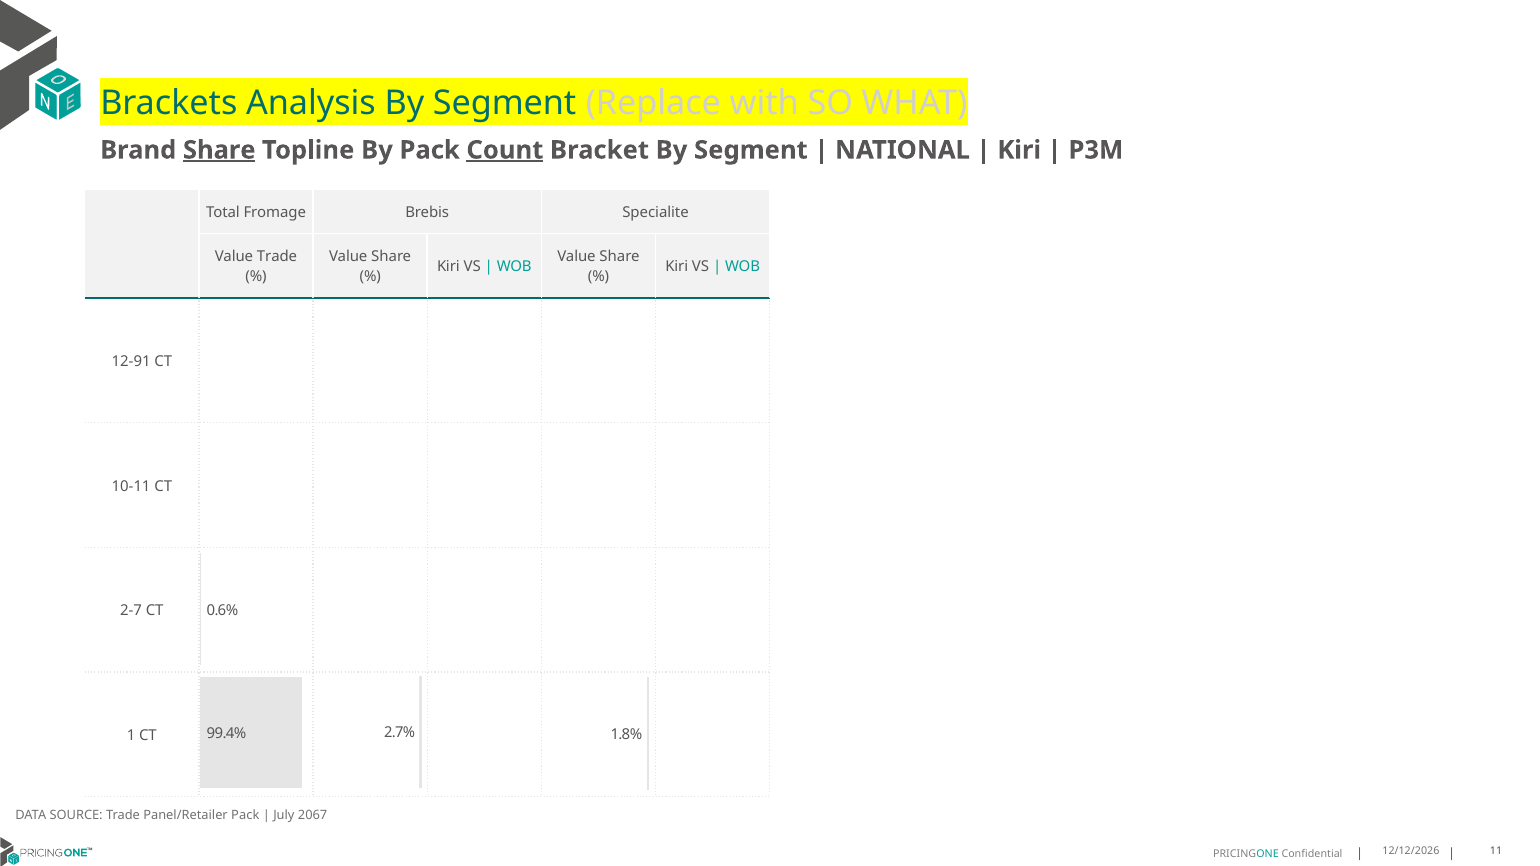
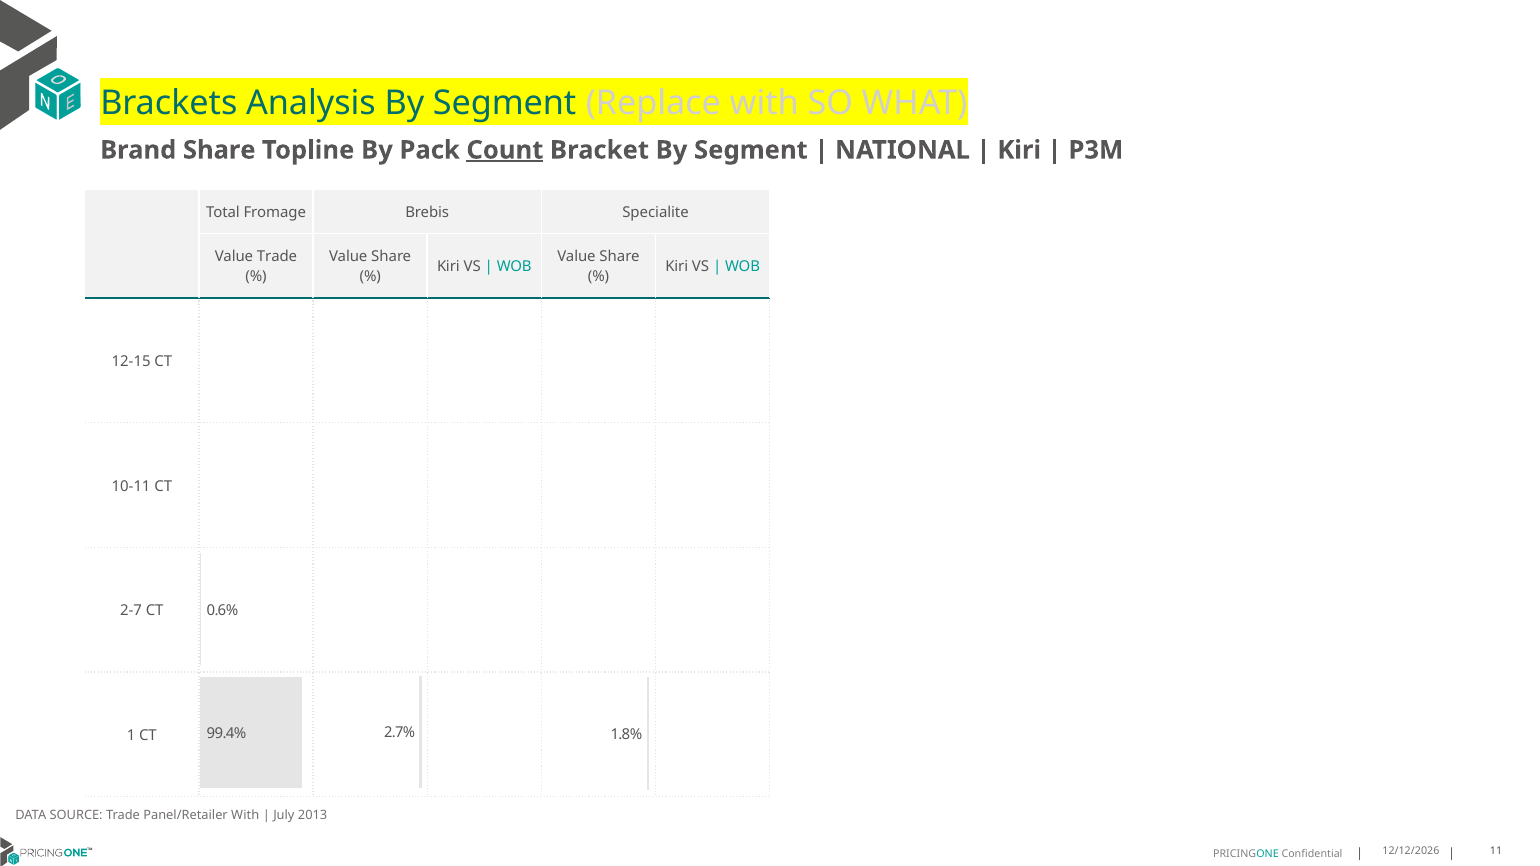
Share at (219, 150) underline: present -> none
12-91: 12-91 -> 12-15
Panel/Retailer Pack: Pack -> With
2067: 2067 -> 2013
